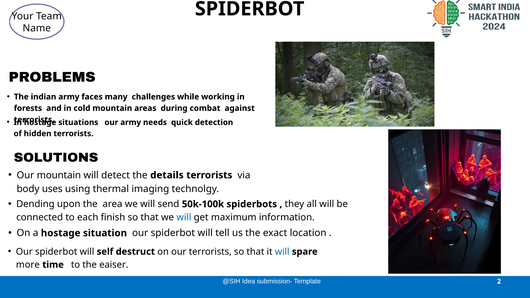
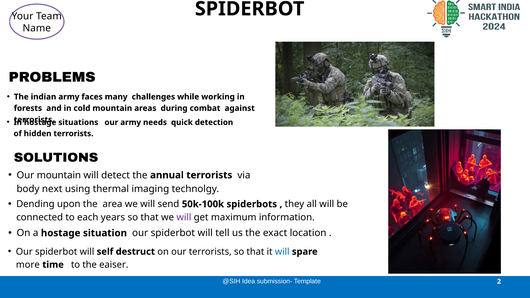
details: details -> annual
uses: uses -> next
finish: finish -> years
will at (184, 218) colour: blue -> purple
